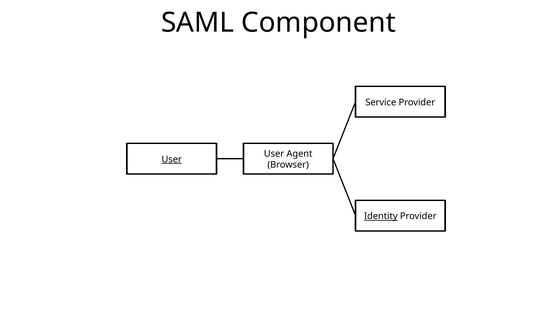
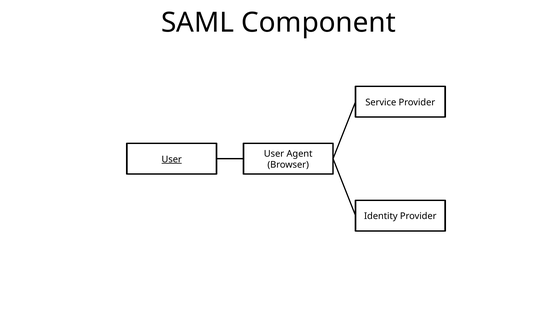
Identity underline: present -> none
